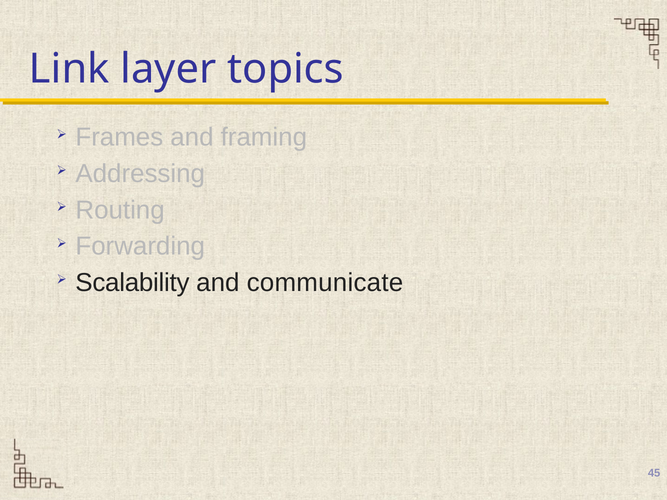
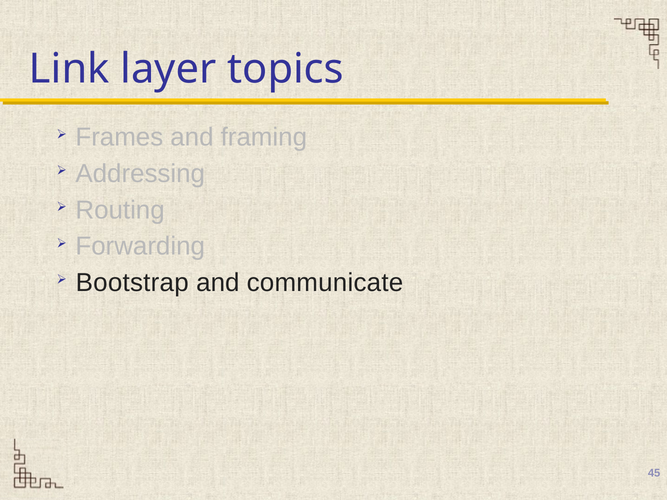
Scalability: Scalability -> Bootstrap
